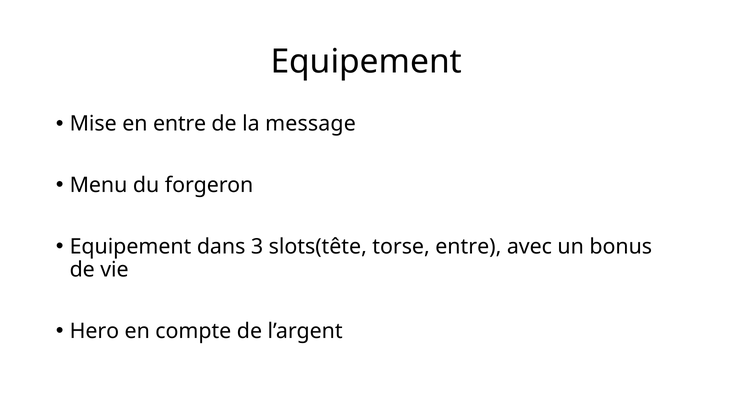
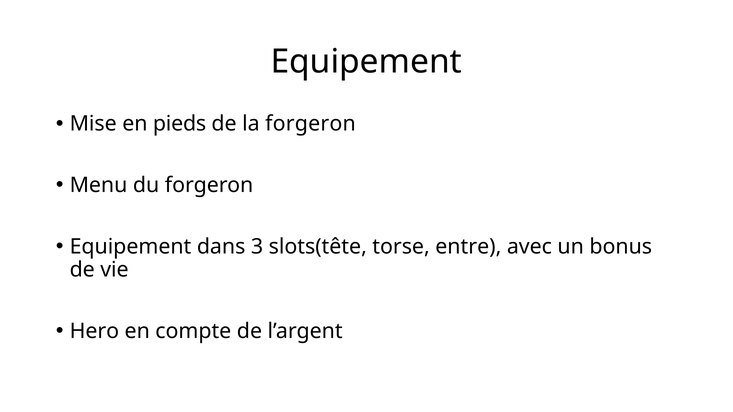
en entre: entre -> pieds
la message: message -> forgeron
